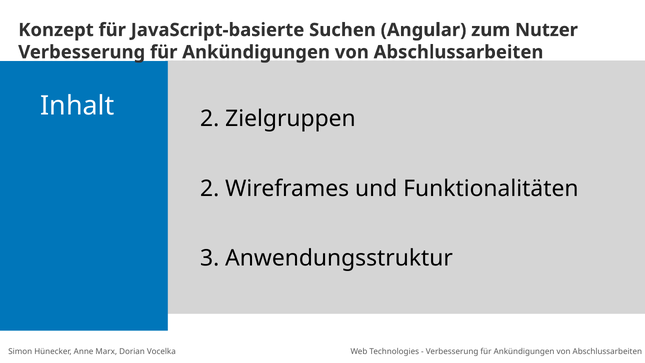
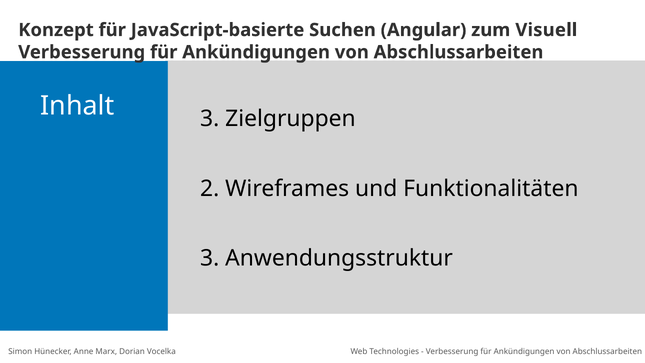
Nutzer: Nutzer -> Visuell
Inhalt 2: 2 -> 3
